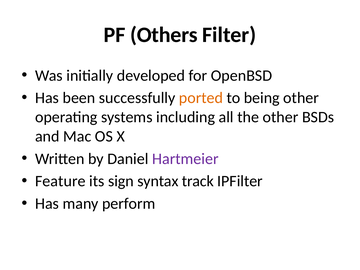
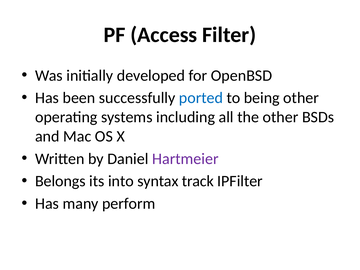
Others: Others -> Access
ported colour: orange -> blue
Feature: Feature -> Belongs
sign: sign -> into
